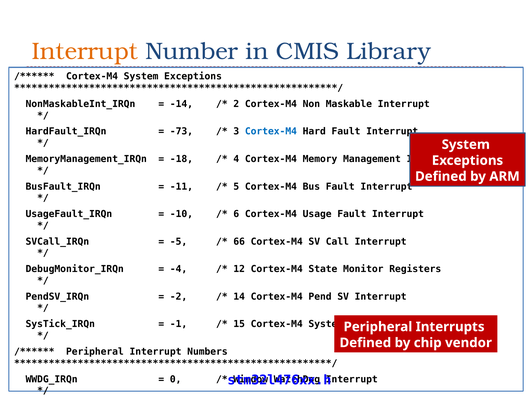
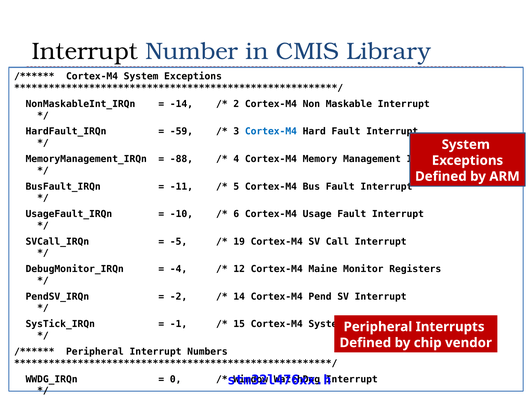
Interrupt at (85, 51) colour: orange -> black
-73: -73 -> -59
-18: -18 -> -88
66: 66 -> 19
State: State -> Maine
